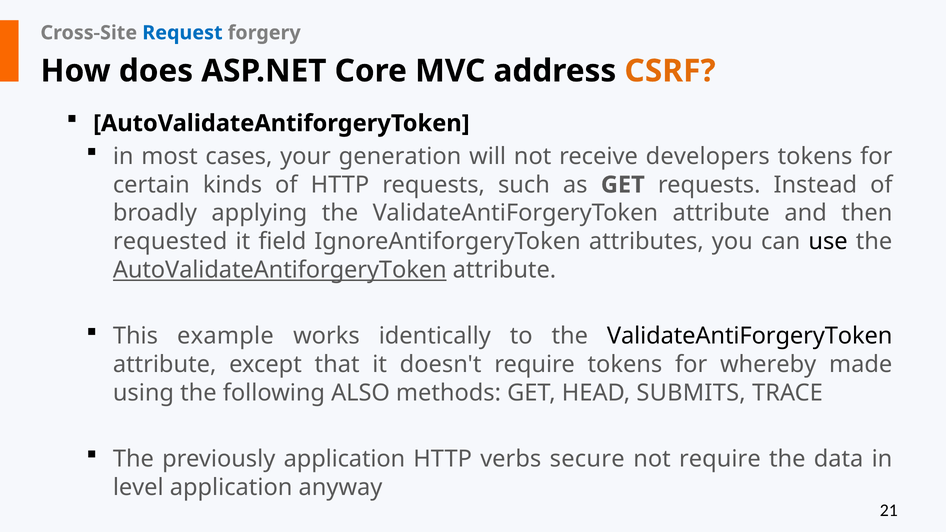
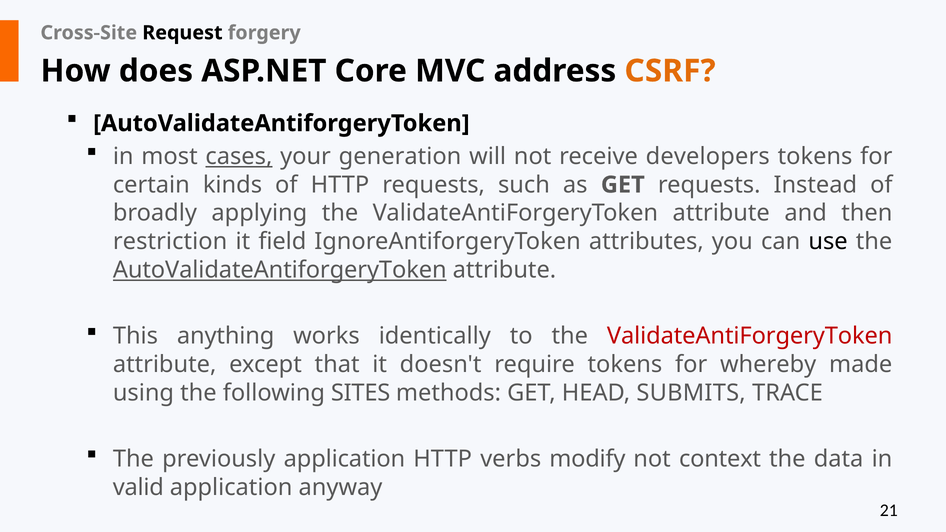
Request colour: blue -> black
cases underline: none -> present
requested: requested -> restriction
example: example -> anything
ValidateAntiForgeryToken at (750, 336) colour: black -> red
ALSO: ALSO -> SITES
secure: secure -> modify
not require: require -> context
level: level -> valid
